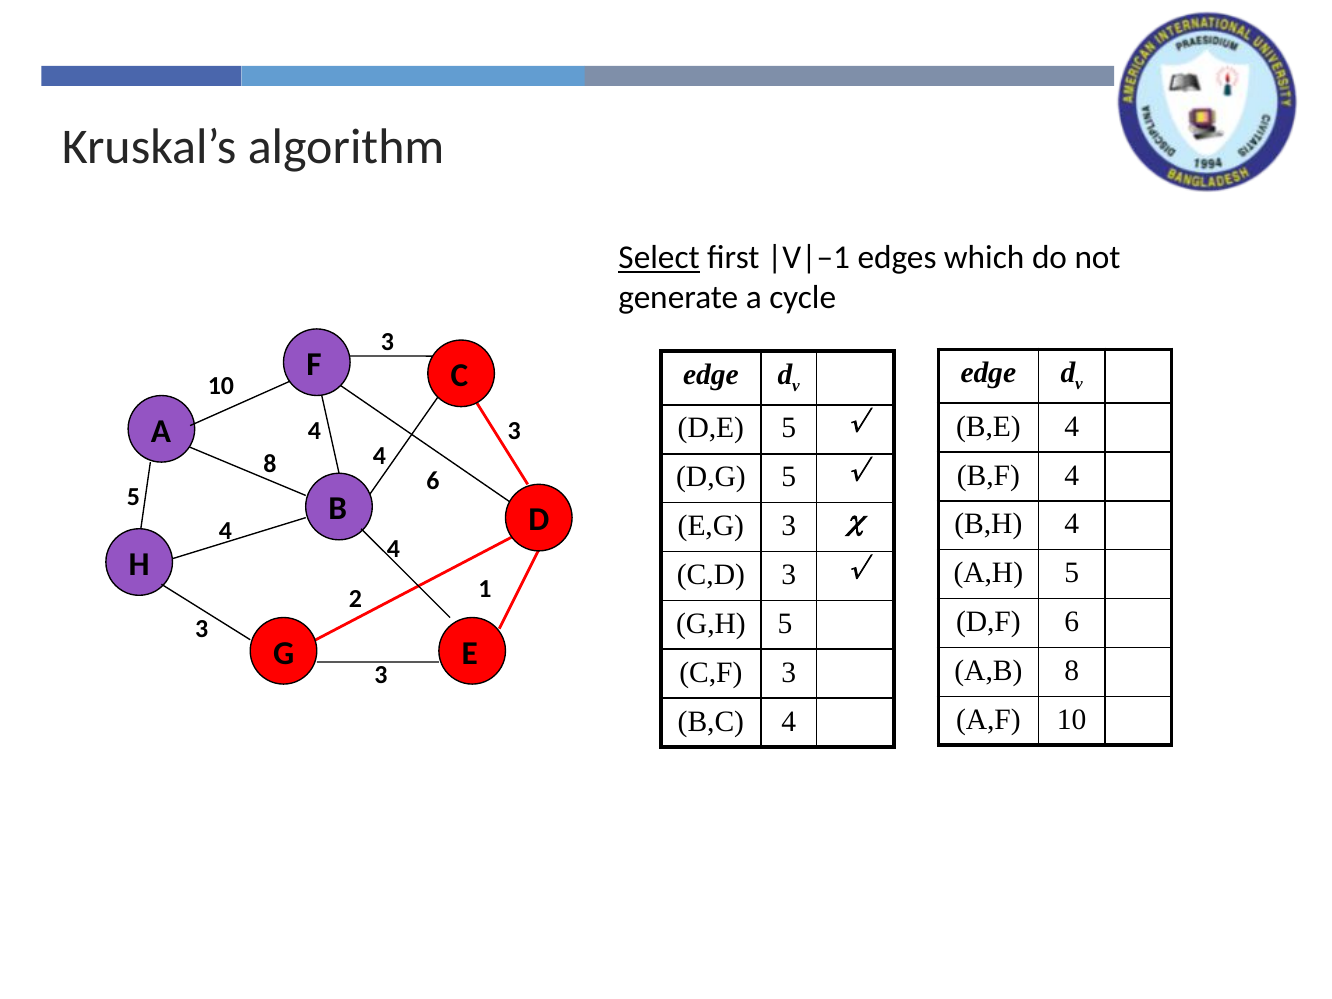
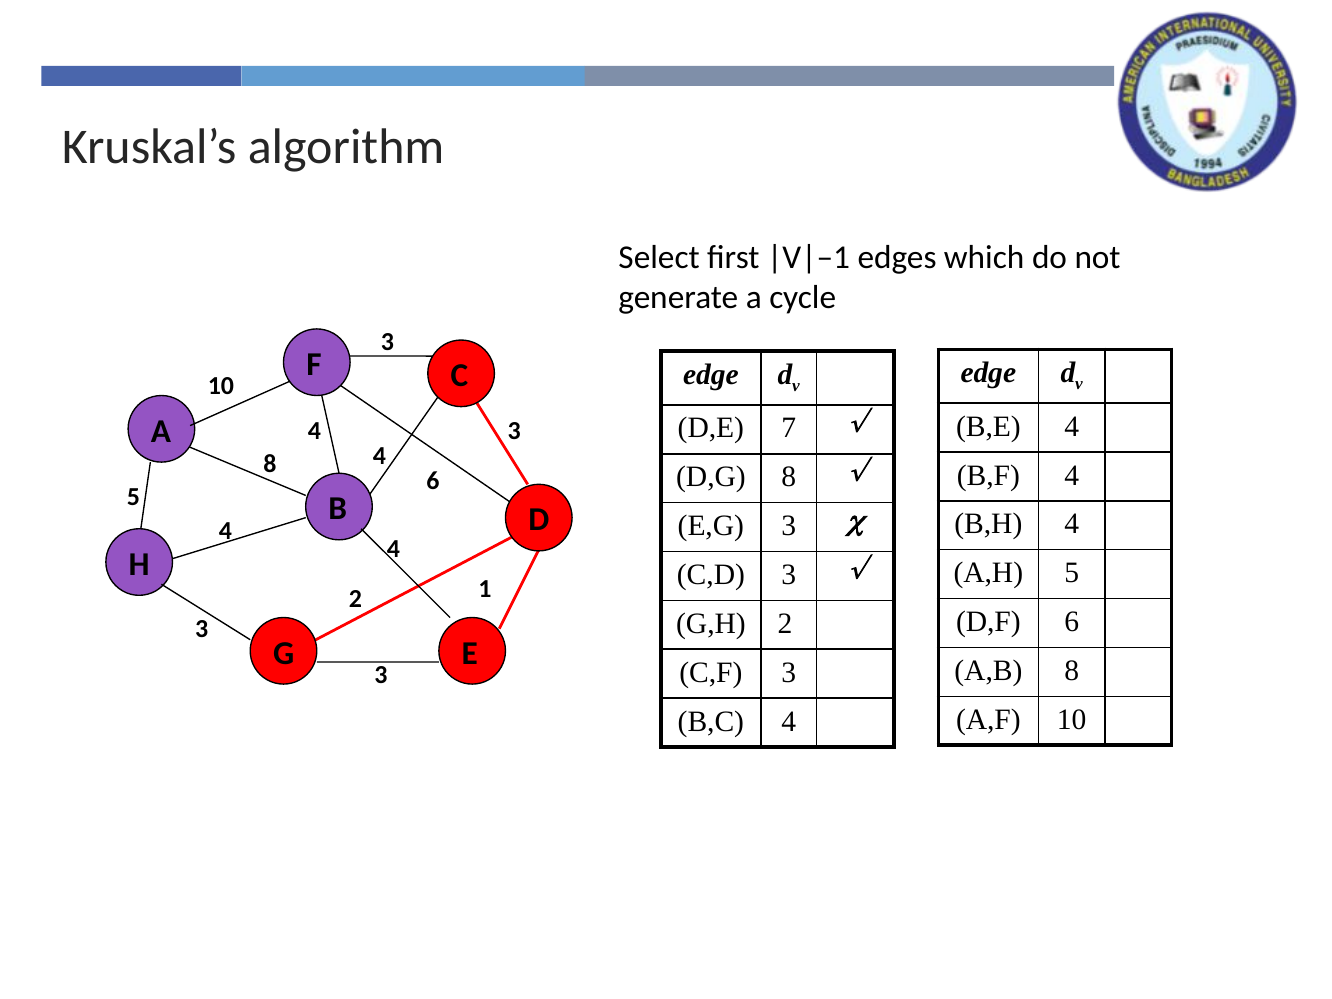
Select underline: present -> none
D,E 5: 5 -> 7
D,G 5: 5 -> 8
G,H 5: 5 -> 2
